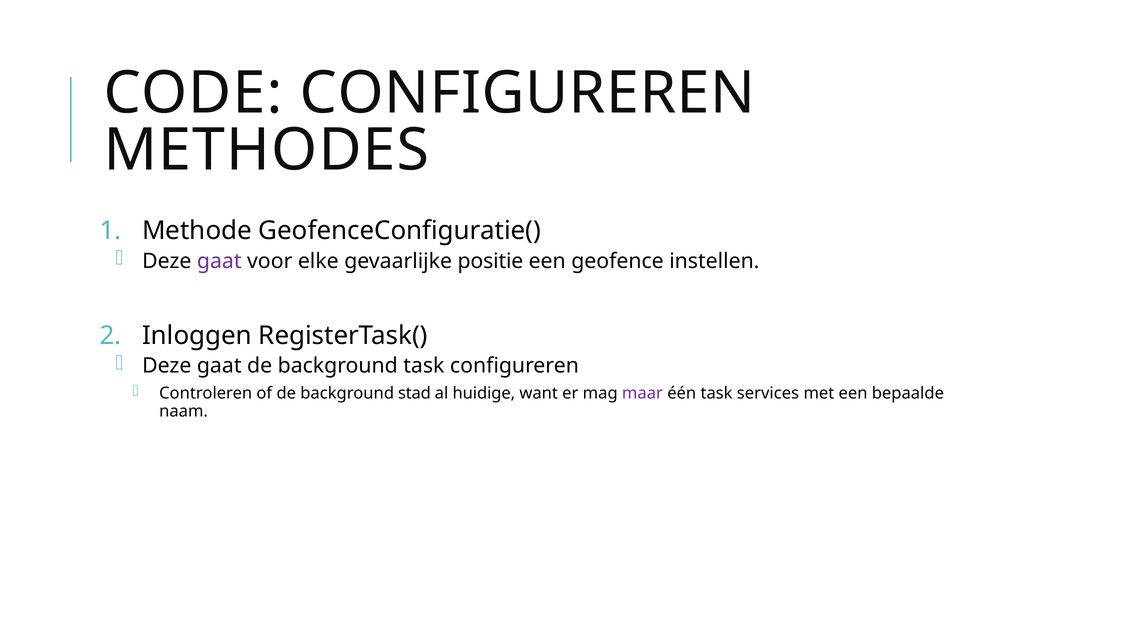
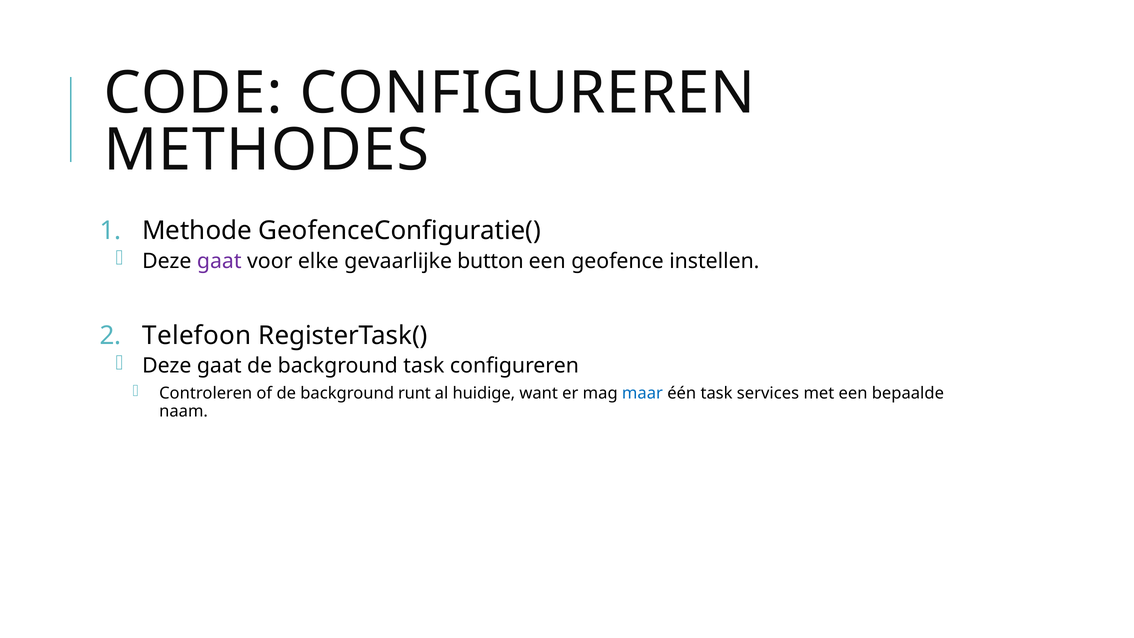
positie: positie -> button
Inloggen: Inloggen -> Telefoon
stad: stad -> runt
maar colour: purple -> blue
